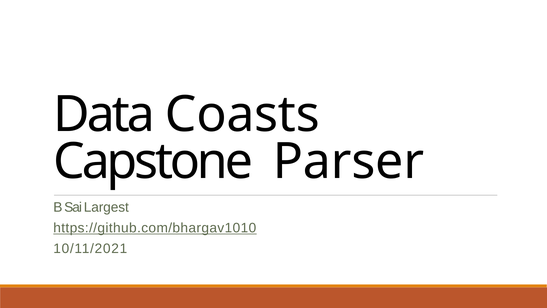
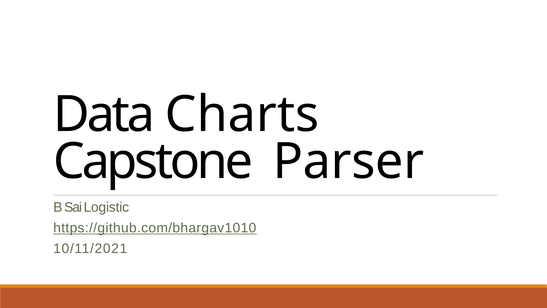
Coasts: Coasts -> Charts
Largest: Largest -> Logistic
